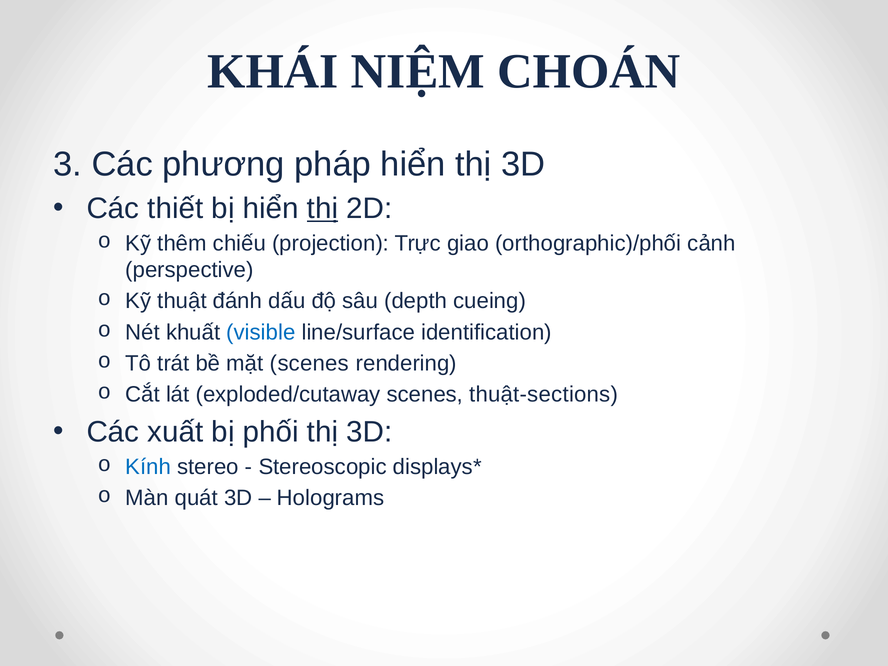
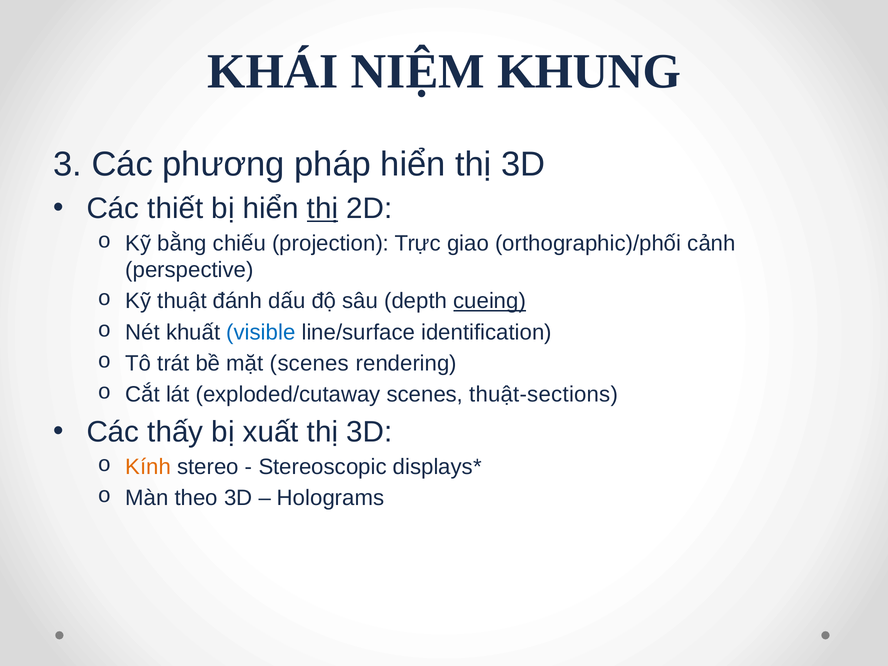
CHOÁN: CHOÁN -> KHUNG
thêm: thêm -> bằng
cueing underline: none -> present
xuất: xuất -> thấy
phối: phối -> xuất
Kính colour: blue -> orange
quát: quát -> theo
